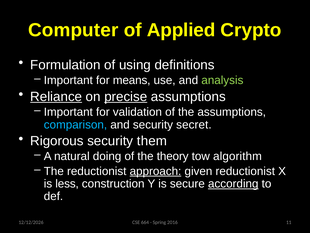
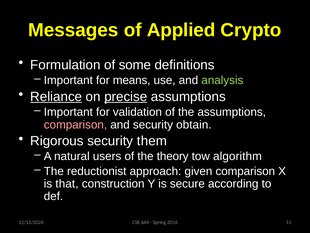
Computer: Computer -> Messages
using: using -> some
comparison at (75, 124) colour: light blue -> pink
secret: secret -> obtain
doing: doing -> users
approach underline: present -> none
given reductionist: reductionist -> comparison
less: less -> that
according underline: present -> none
